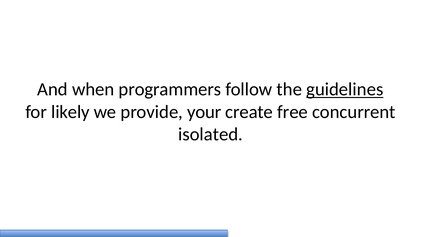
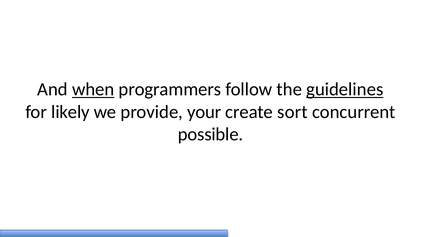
when underline: none -> present
free: free -> sort
isolated: isolated -> possible
